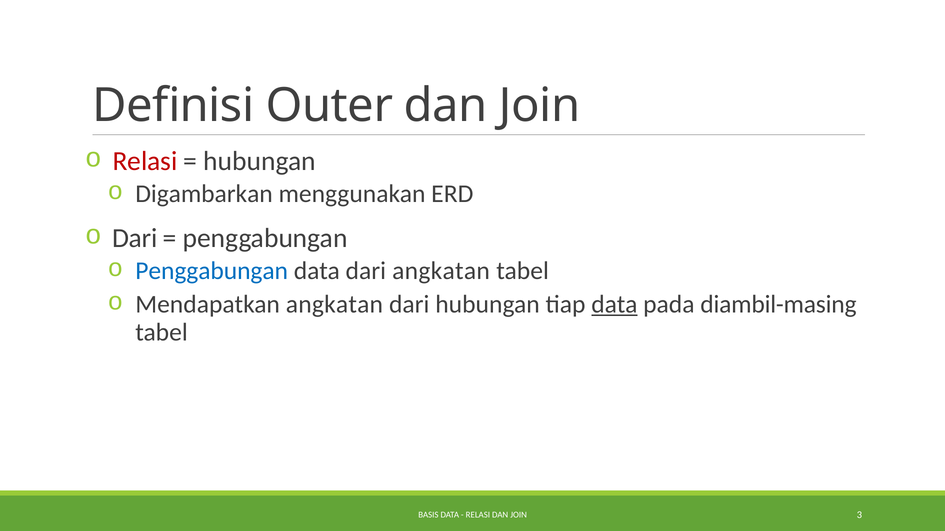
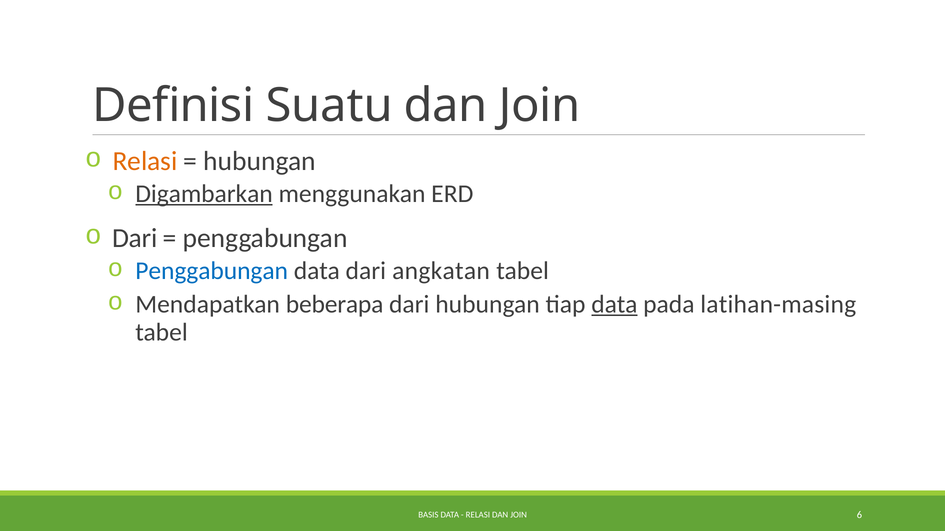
Outer: Outer -> Suatu
Relasi at (145, 161) colour: red -> orange
Digambarkan underline: none -> present
Mendapatkan angkatan: angkatan -> beberapa
diambil-masing: diambil-masing -> latihan-masing
3: 3 -> 6
